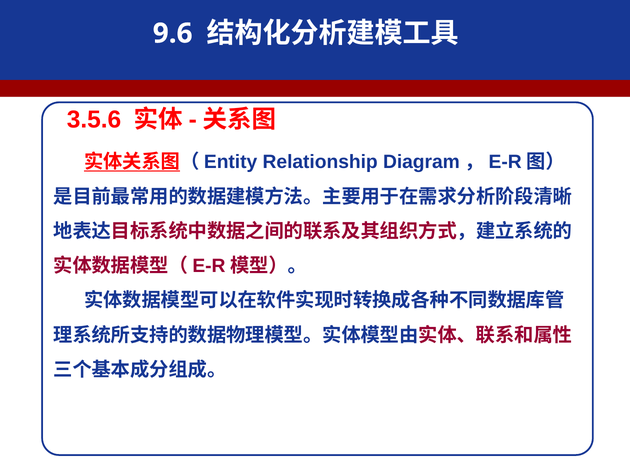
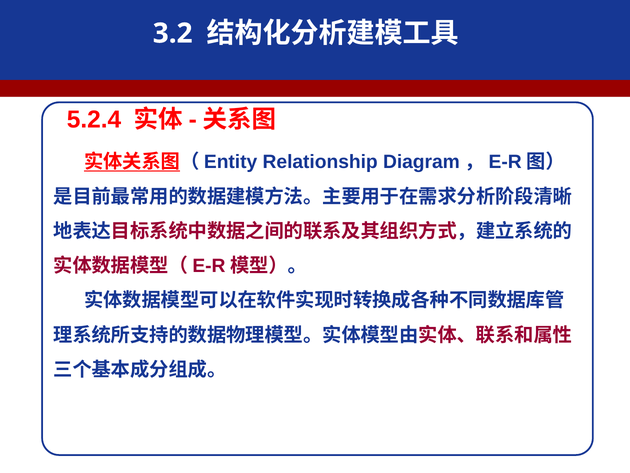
9.6: 9.6 -> 3.2
3.5.6: 3.5.6 -> 5.2.4
